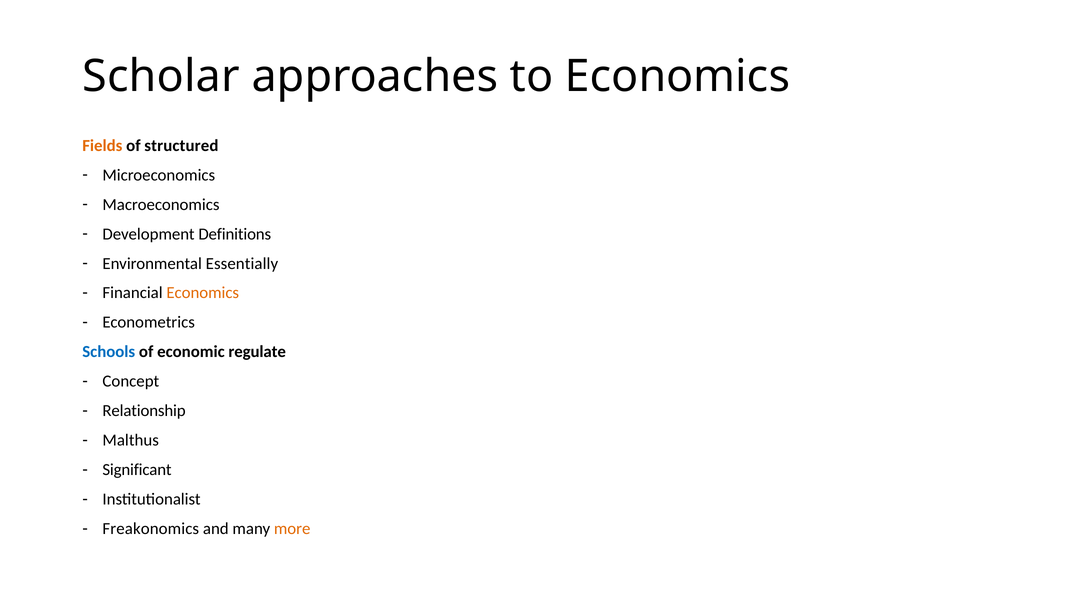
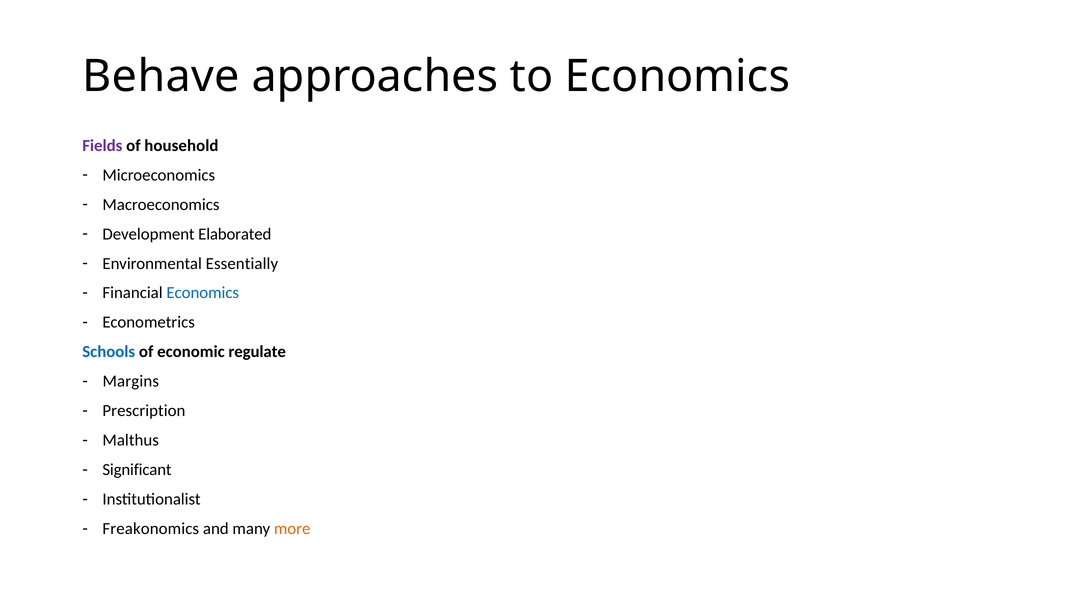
Scholar: Scholar -> Behave
Fields colour: orange -> purple
structured: structured -> household
Definitions: Definitions -> Elaborated
Economics at (203, 293) colour: orange -> blue
Concept: Concept -> Margins
Relationship: Relationship -> Prescription
